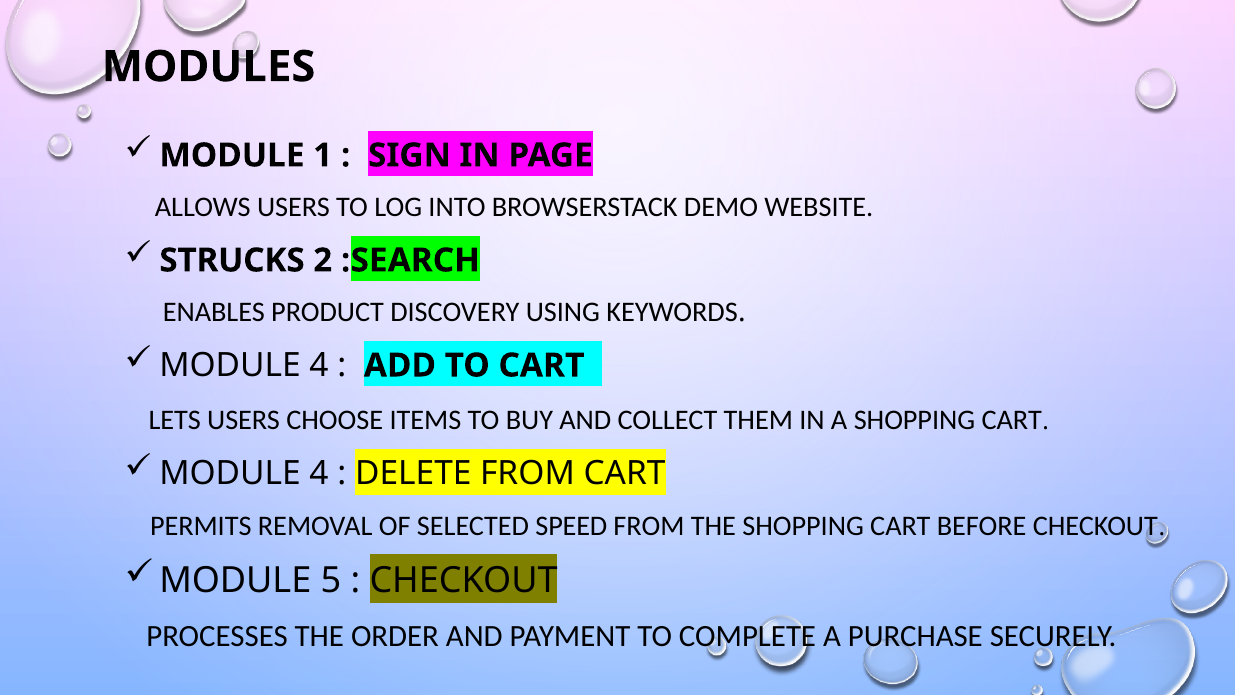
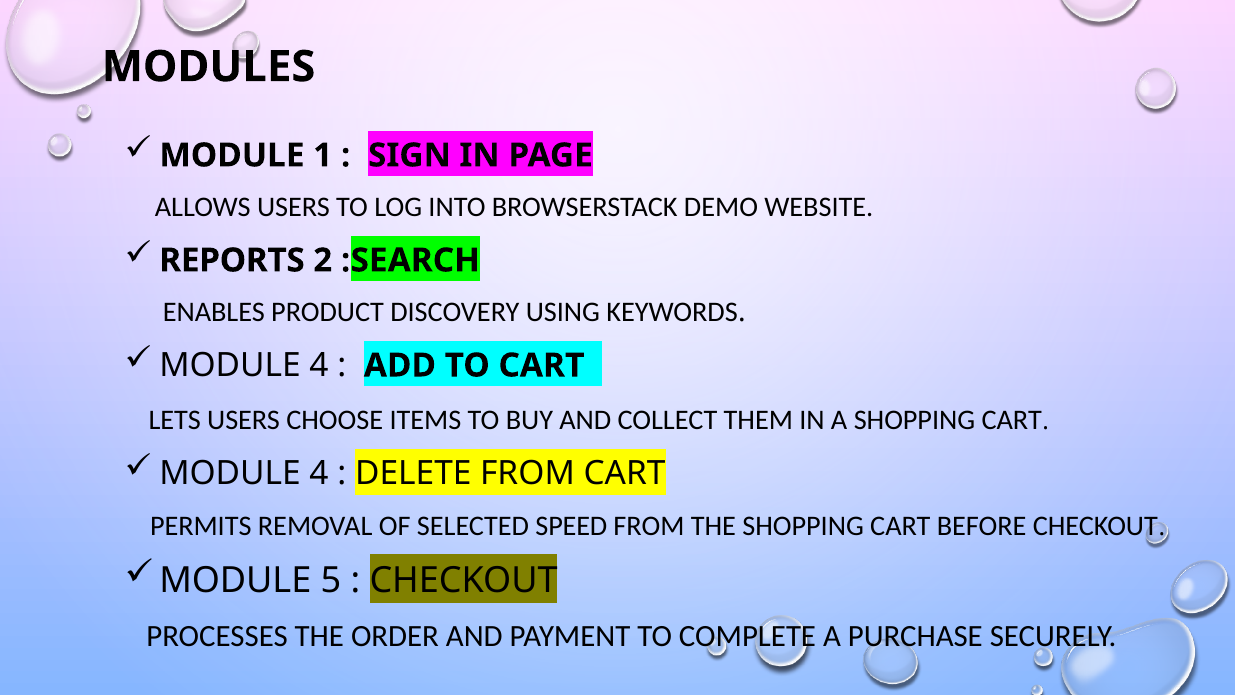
STRUCKS: STRUCKS -> REPORTS
